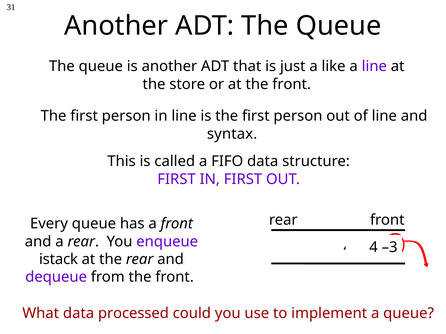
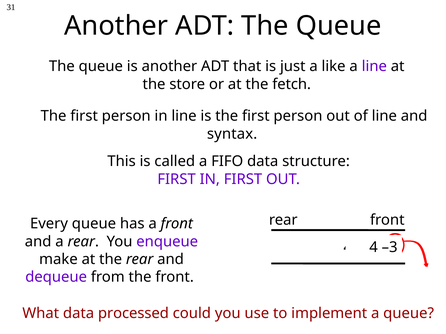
at the front: front -> fetch
istack: istack -> make
